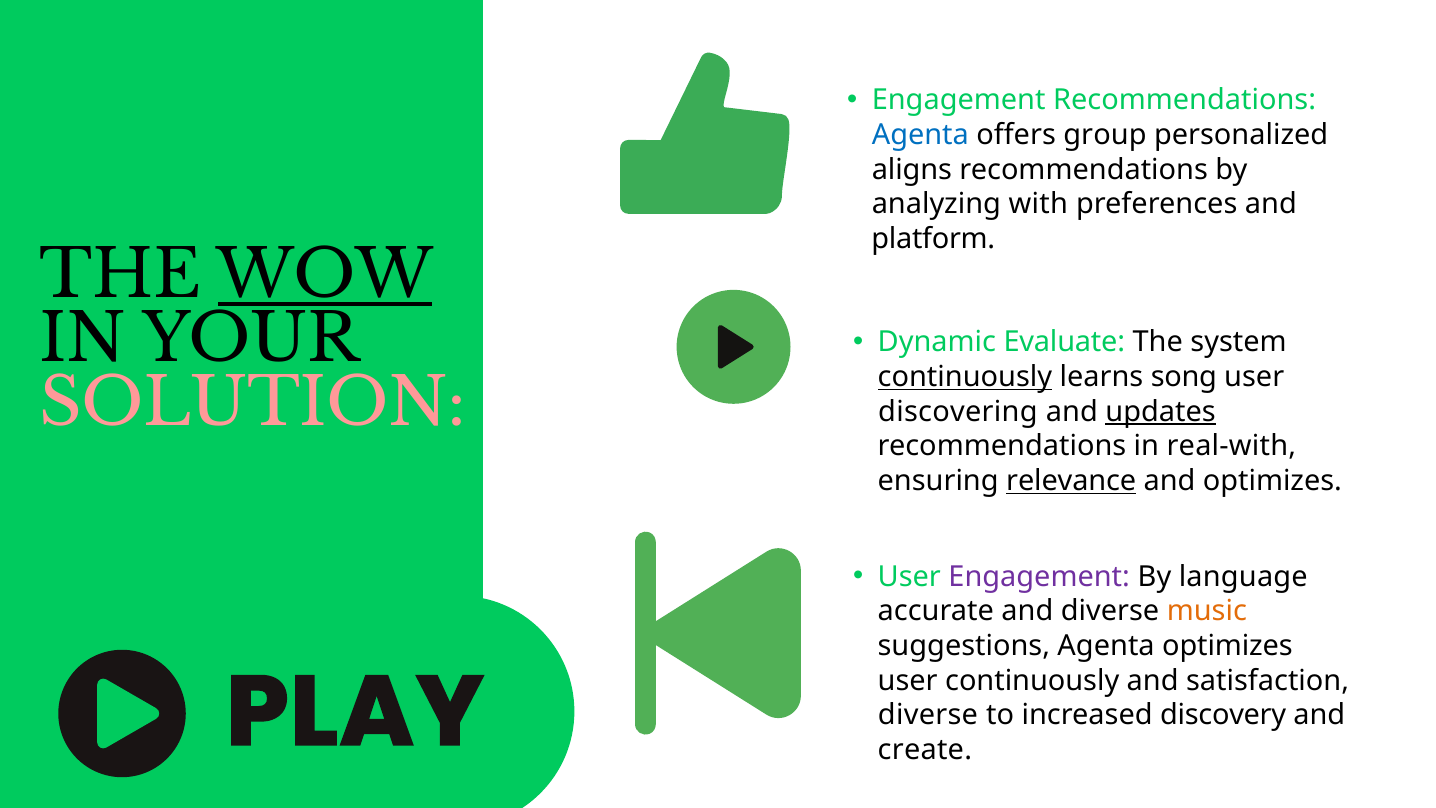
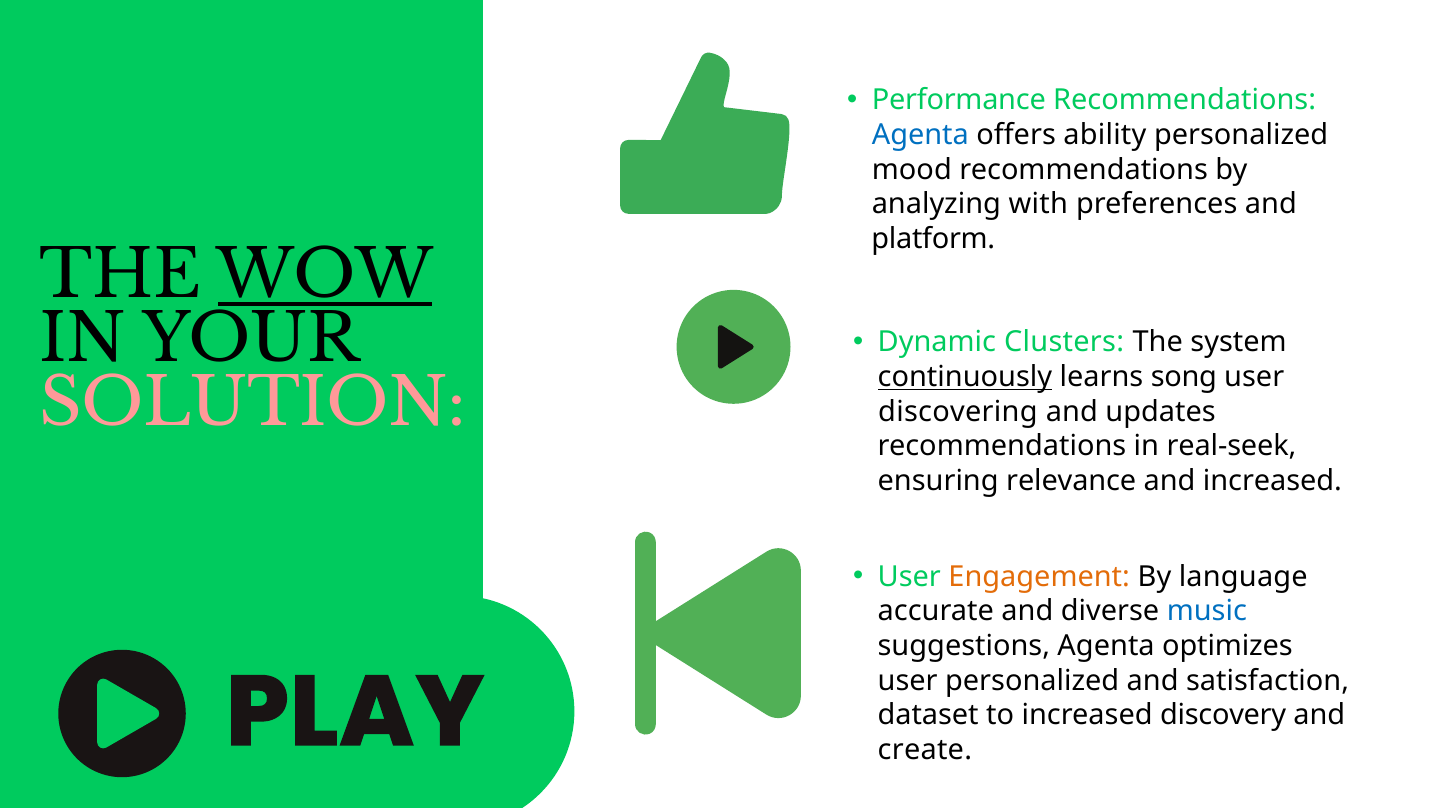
Engagement at (959, 100): Engagement -> Performance
group: group -> ability
aligns: aligns -> mood
Evaluate: Evaluate -> Clusters
updates underline: present -> none
real-with: real-with -> real-seek
relevance underline: present -> none
and optimizes: optimizes -> increased
Engagement at (1039, 576) colour: purple -> orange
music colour: orange -> blue
user continuously: continuously -> personalized
diverse at (928, 715): diverse -> dataset
